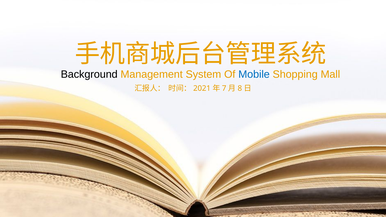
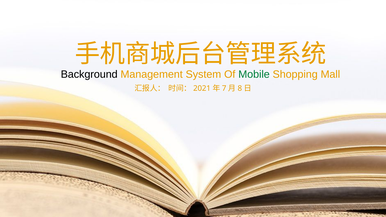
Mobile colour: blue -> green
